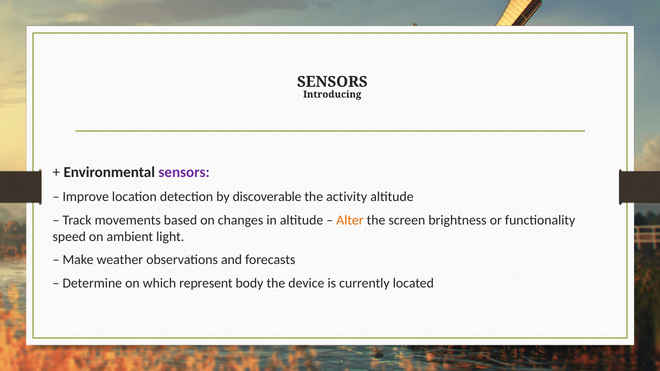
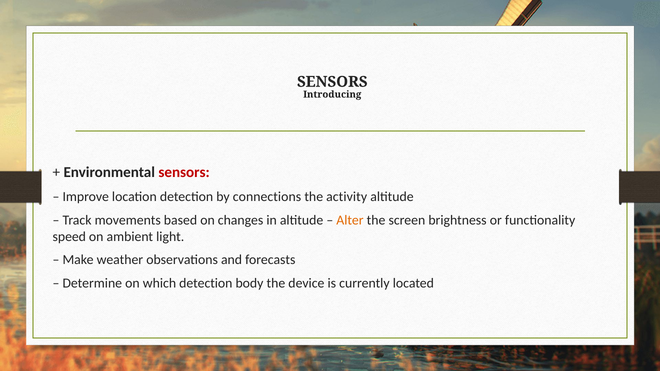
sensors at (184, 173) colour: purple -> red
discoverable: discoverable -> connections
which represent: represent -> detection
